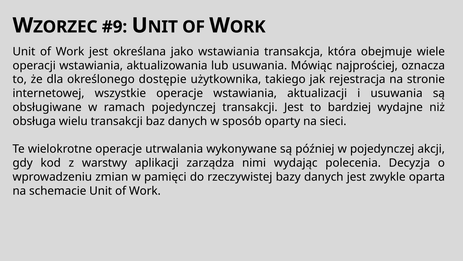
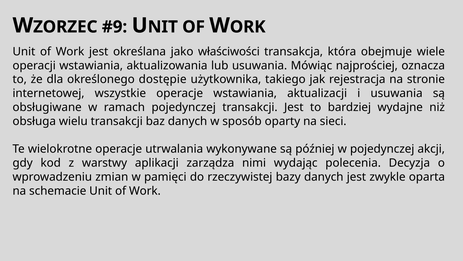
jako wstawiania: wstawiania -> właściwości
